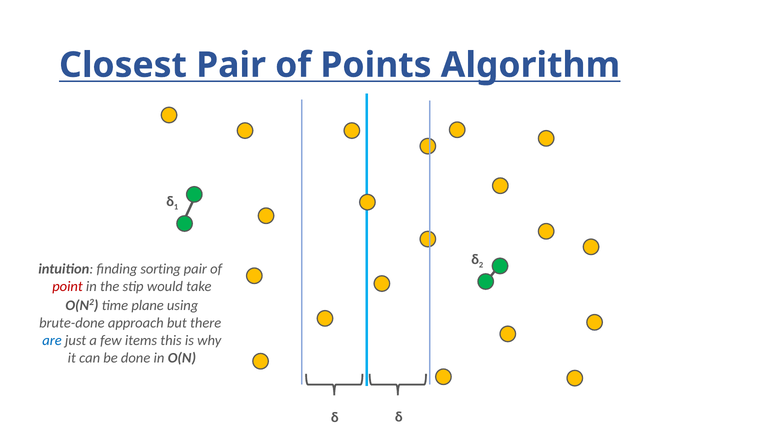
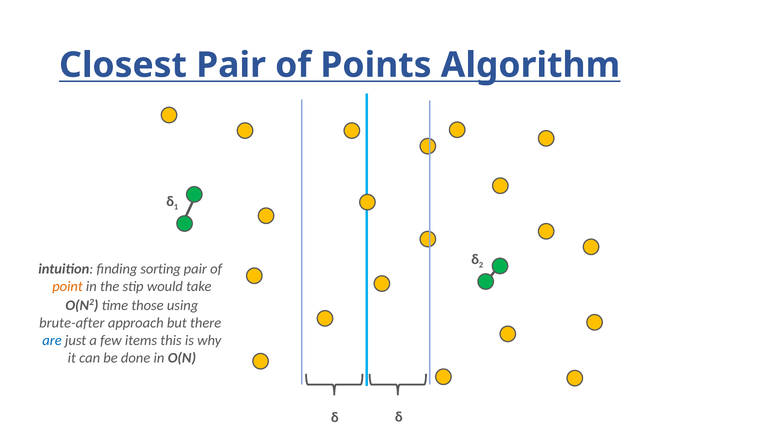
point colour: red -> orange
plane: plane -> those
brute-done: brute-done -> brute-after
